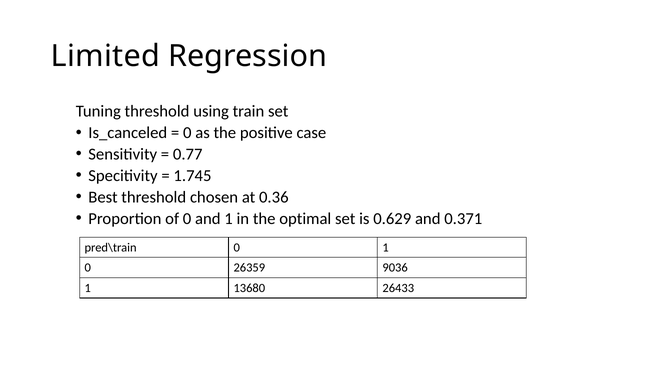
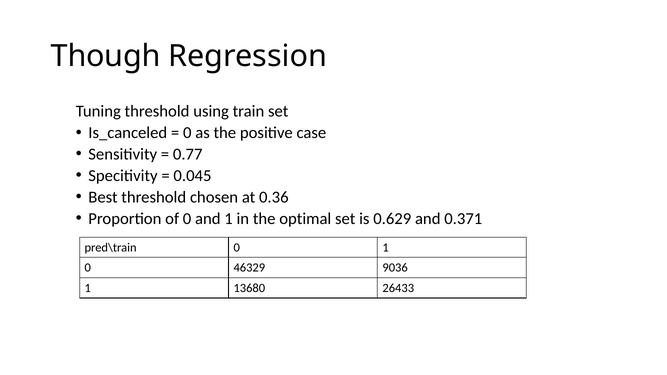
Limited: Limited -> Though
1.745: 1.745 -> 0.045
26359: 26359 -> 46329
